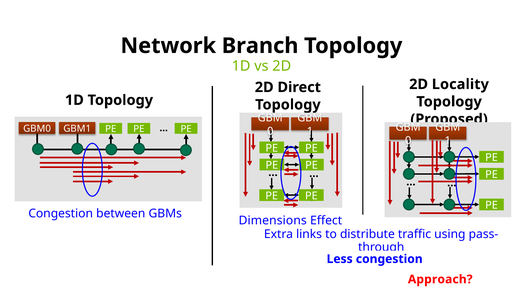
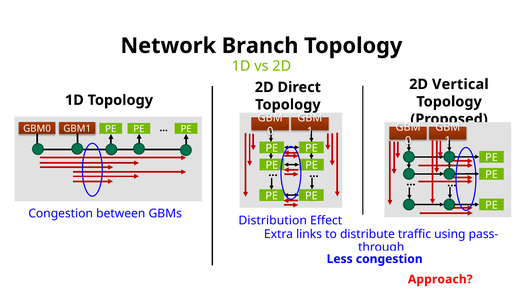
Locality: Locality -> Vertical
Dimensions: Dimensions -> Distribution
